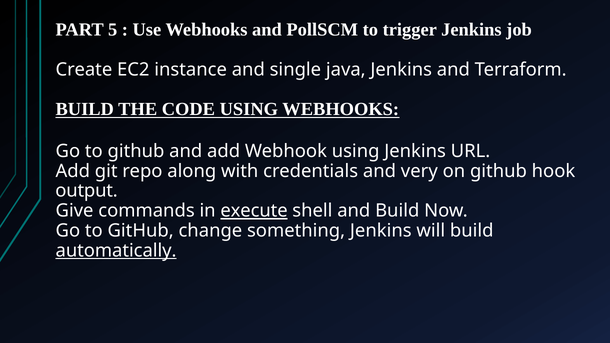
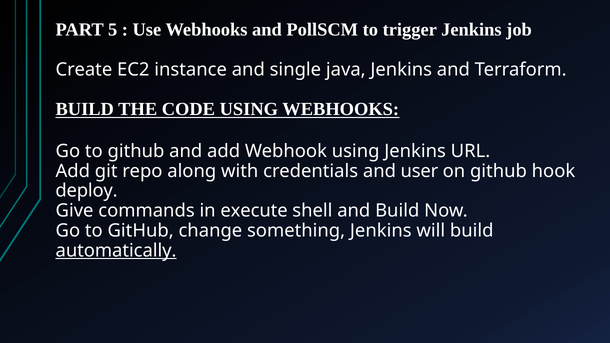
very: very -> user
output: output -> deploy
execute underline: present -> none
